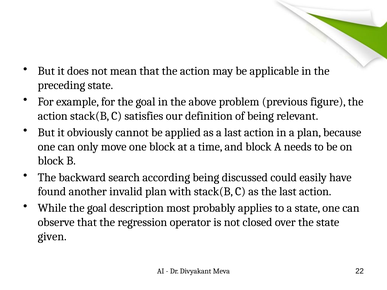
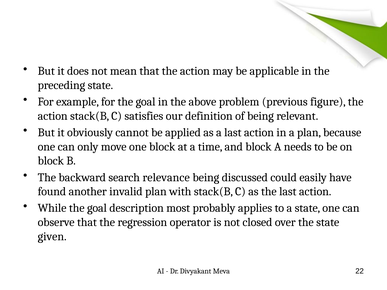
according: according -> relevance
